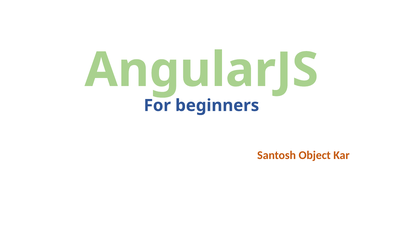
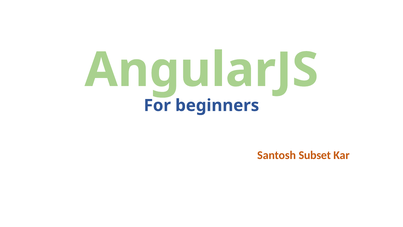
Object: Object -> Subset
